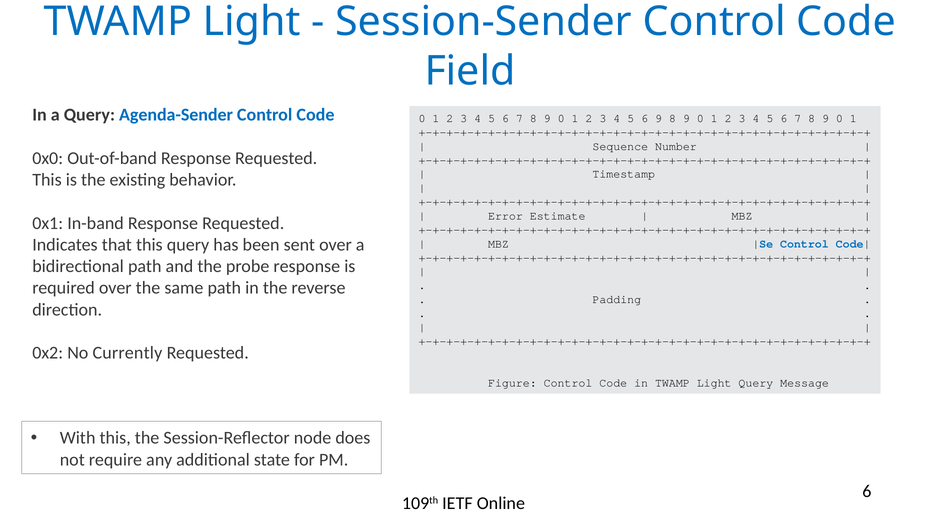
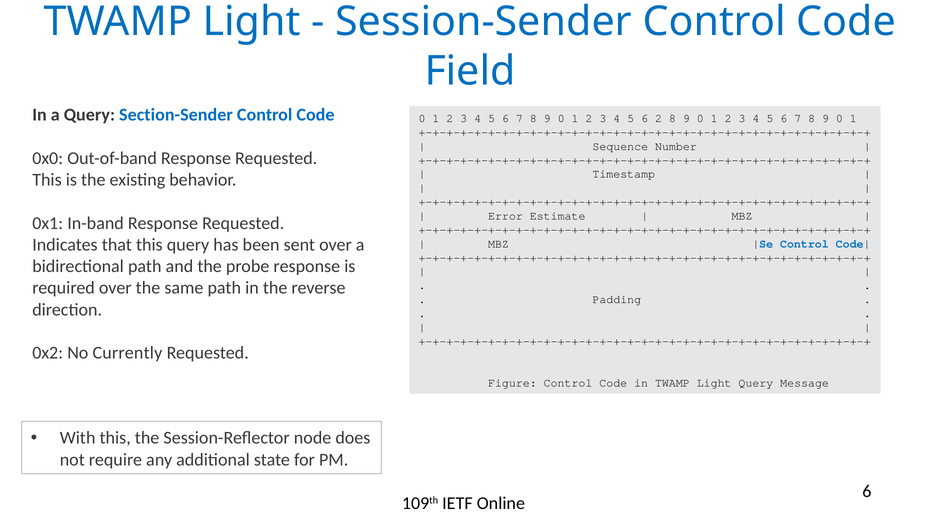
Agenda-Sender: Agenda-Sender -> Section-Sender
6 9: 9 -> 2
